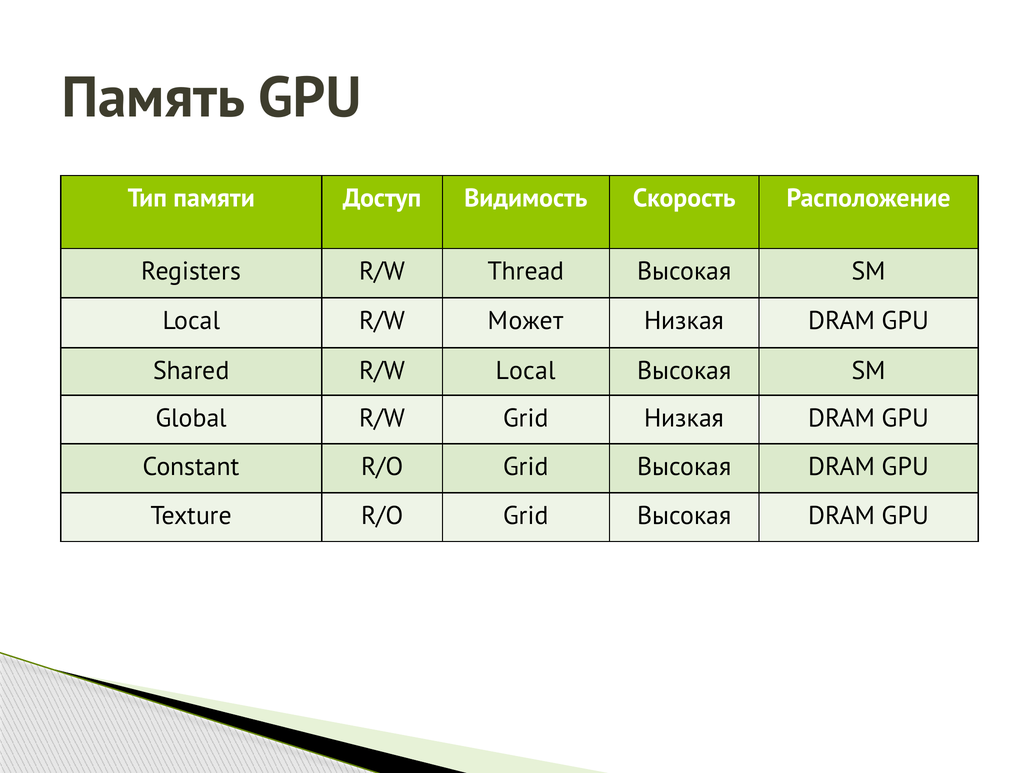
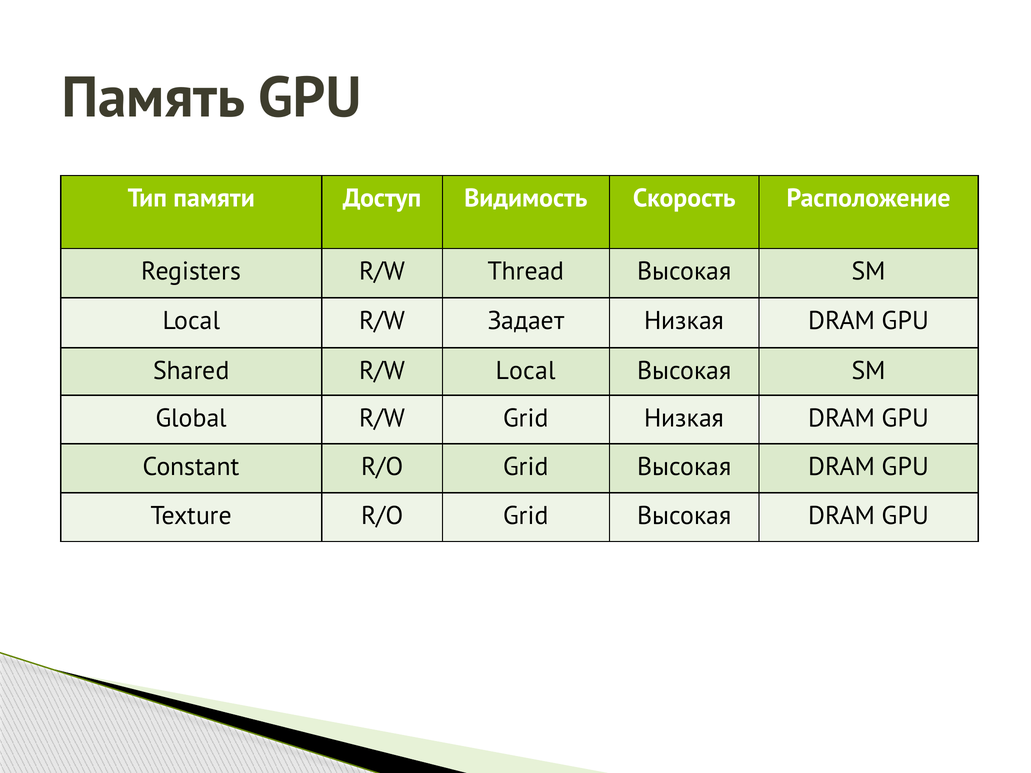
Может: Может -> Задает
